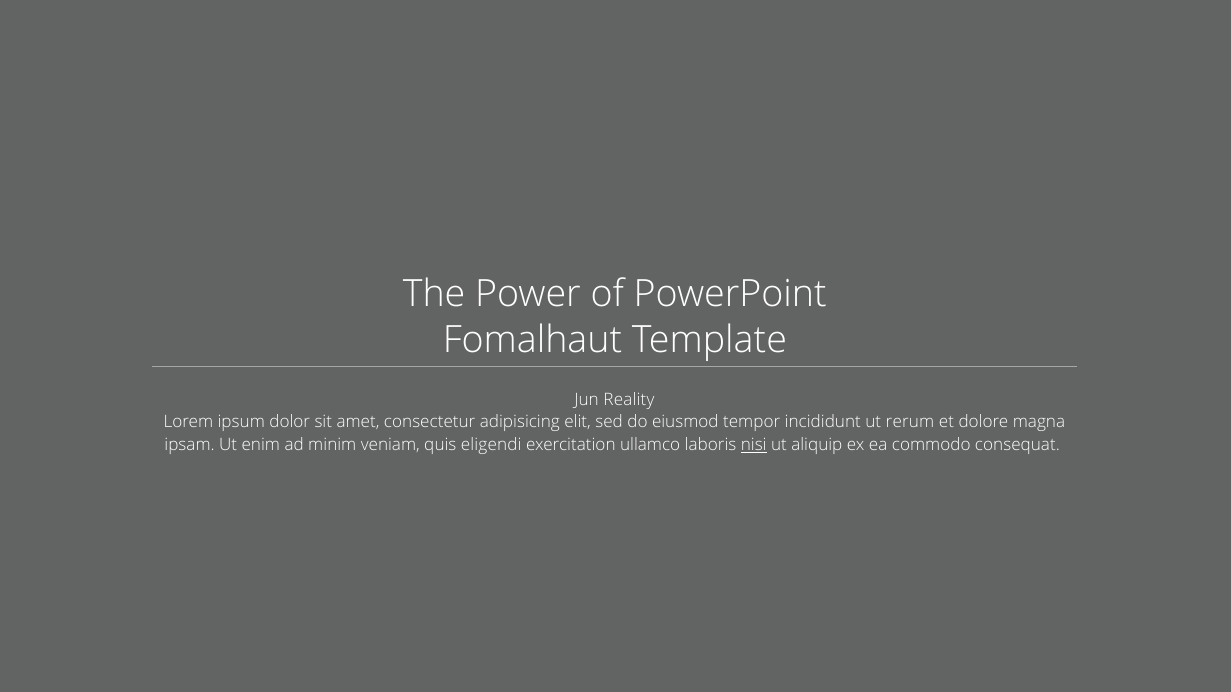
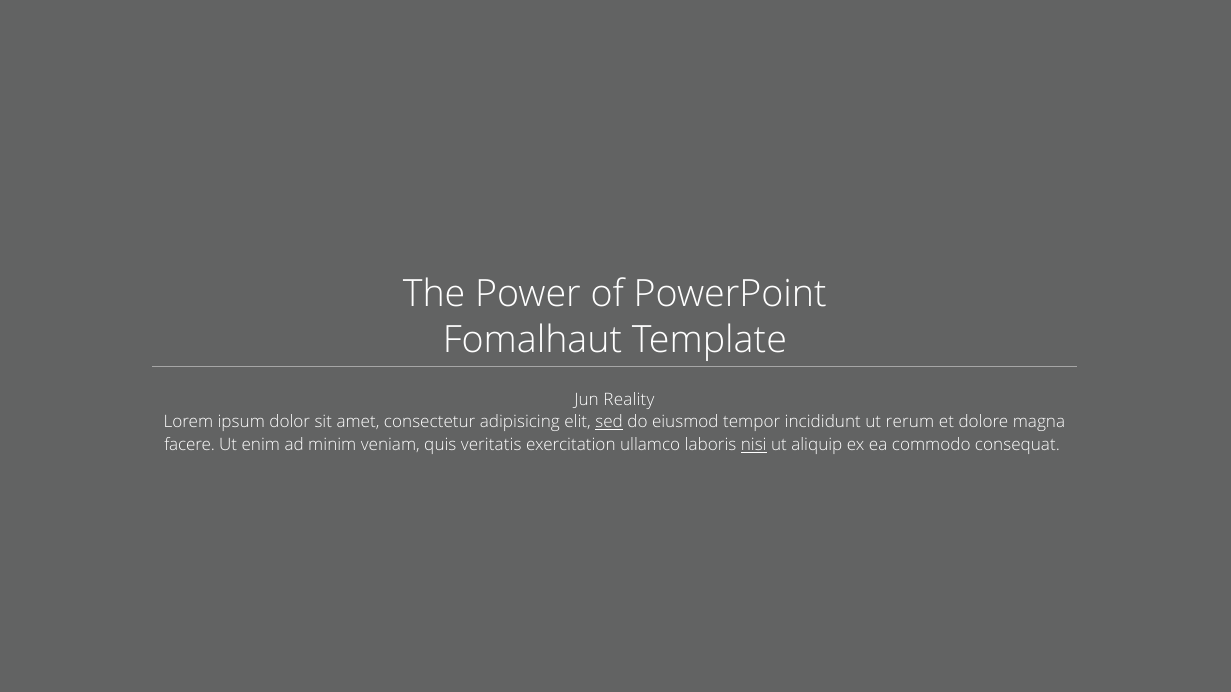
sed underline: none -> present
ipsam: ipsam -> facere
eligendi: eligendi -> veritatis
